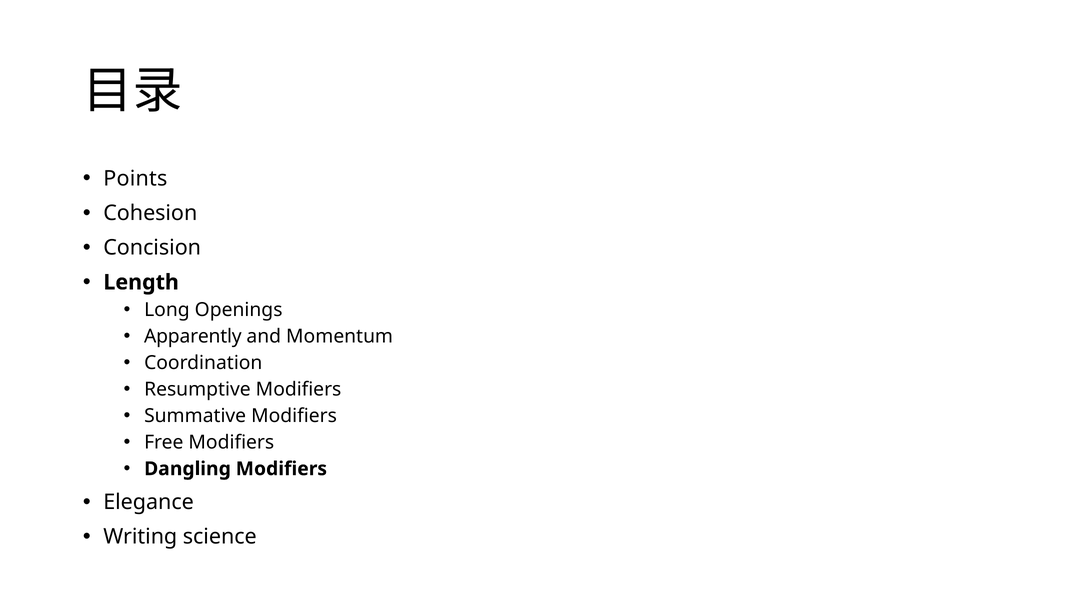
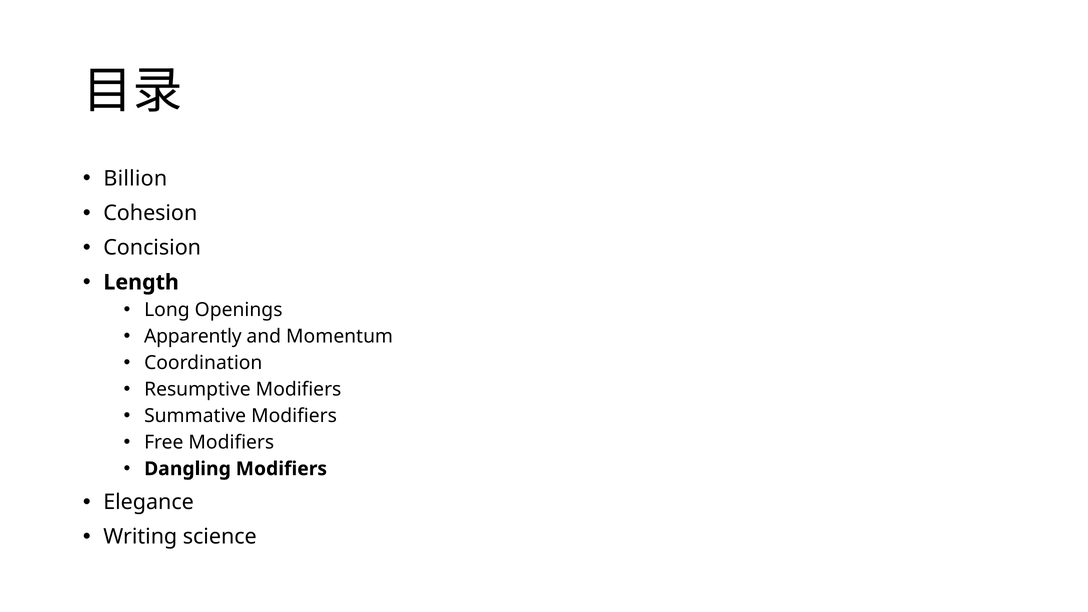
Points: Points -> Billion
